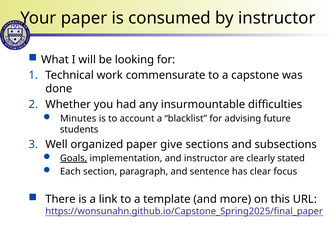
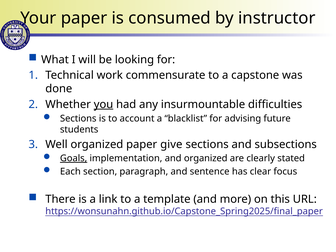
you underline: none -> present
Minutes at (78, 118): Minutes -> Sections
and instructor: instructor -> organized
